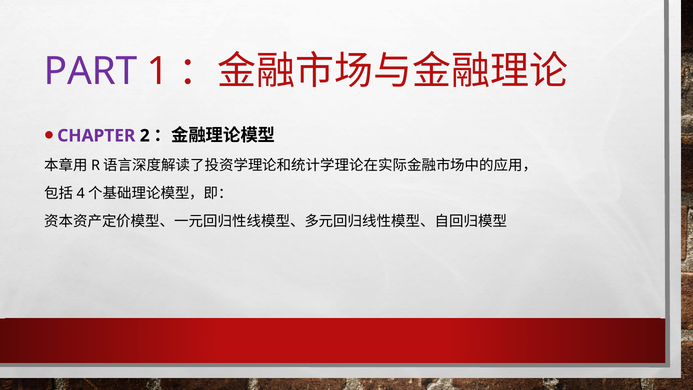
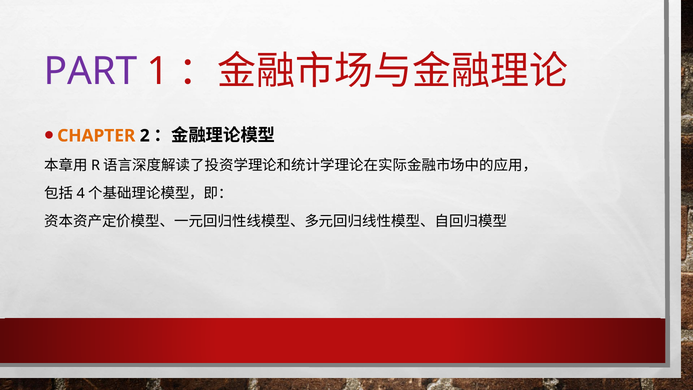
CHAPTER colour: purple -> orange
